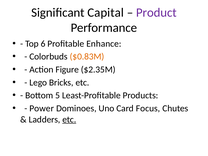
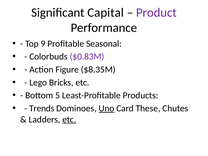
6: 6 -> 9
Enhance: Enhance -> Seasonal
$0.83M colour: orange -> purple
$2.35M: $2.35M -> $8.35M
Power: Power -> Trends
Uno underline: none -> present
Focus: Focus -> These
